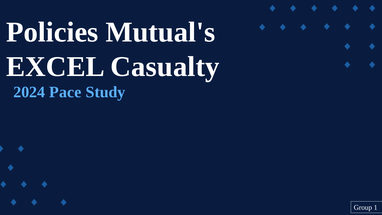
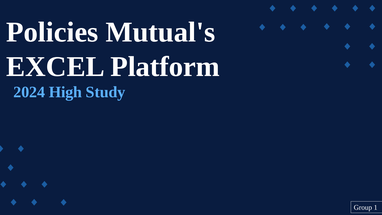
Casualty: Casualty -> Platform
Pace: Pace -> High
